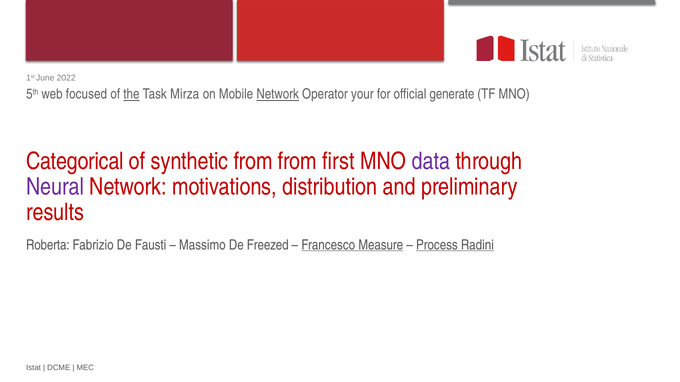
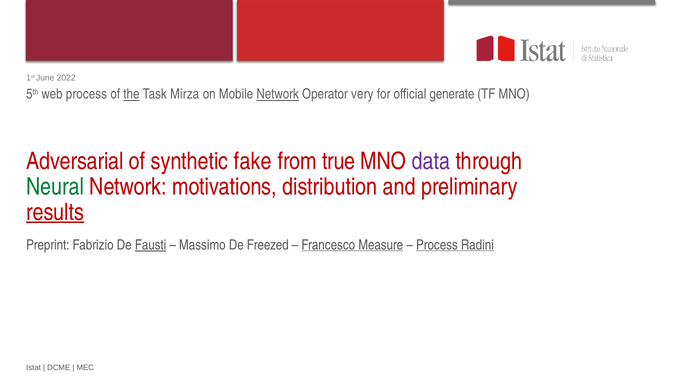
web focused: focused -> process
your: your -> very
Categorical: Categorical -> Adversarial
synthetic from: from -> fake
first: first -> true
Neural colour: purple -> green
results underline: none -> present
Roberta: Roberta -> Preprint
Fausti underline: none -> present
